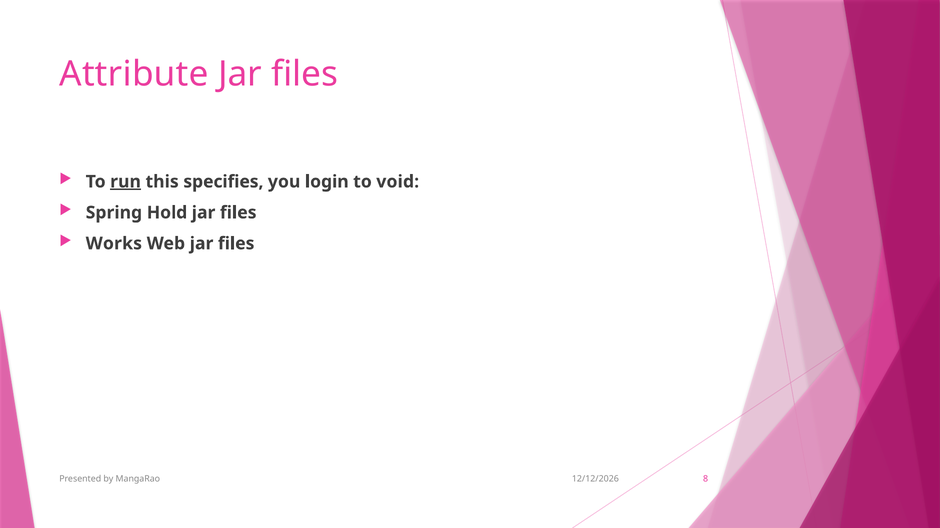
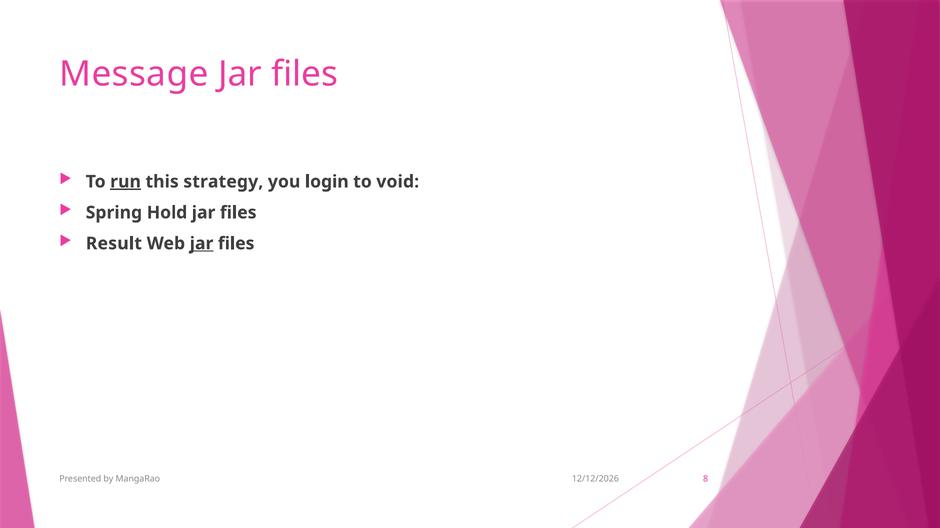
Attribute: Attribute -> Message
specifies: specifies -> strategy
Works: Works -> Result
jar at (202, 244) underline: none -> present
